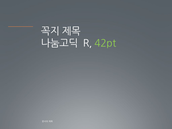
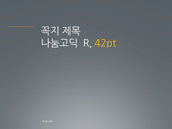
42pt colour: light green -> yellow
